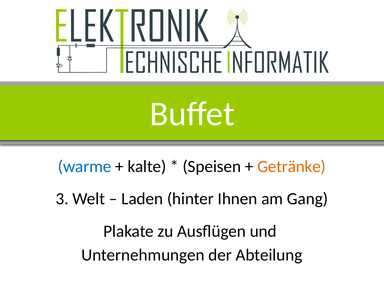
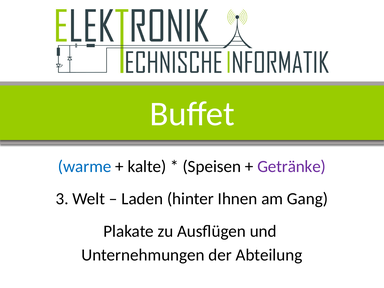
Getränke colour: orange -> purple
